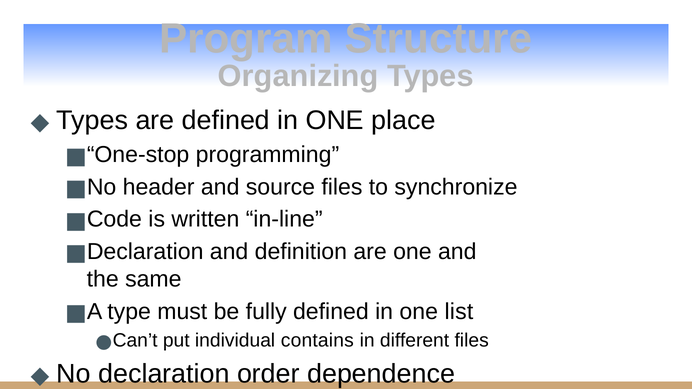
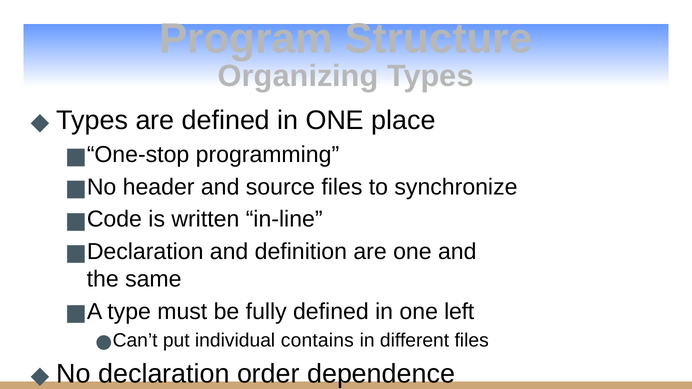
list: list -> left
